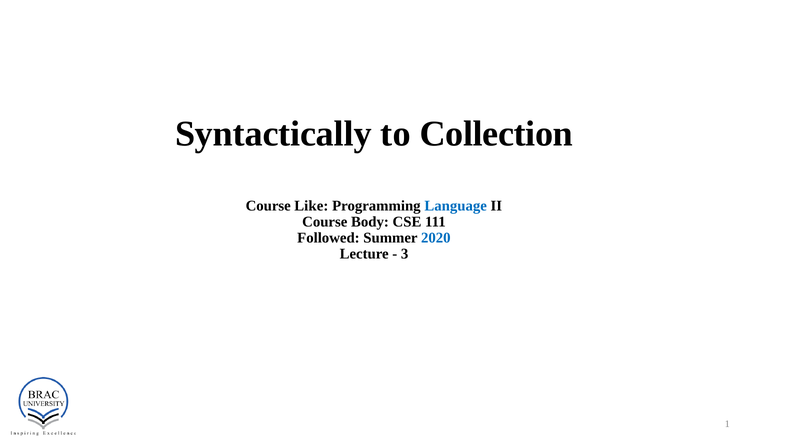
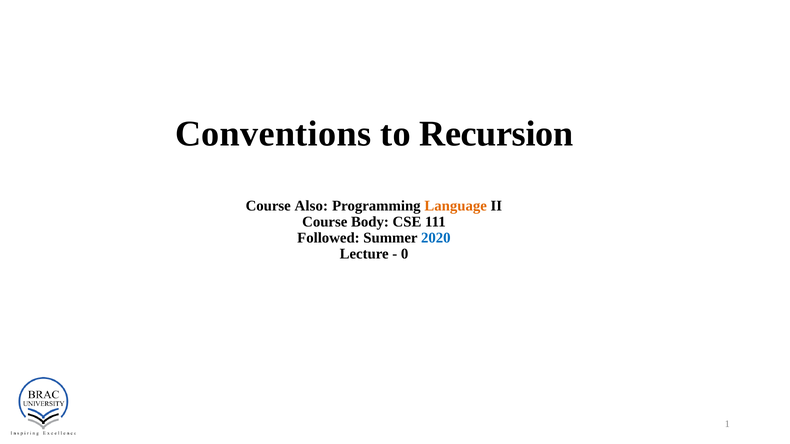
Syntactically: Syntactically -> Conventions
Collection: Collection -> Recursion
Like: Like -> Also
Language colour: blue -> orange
3: 3 -> 0
